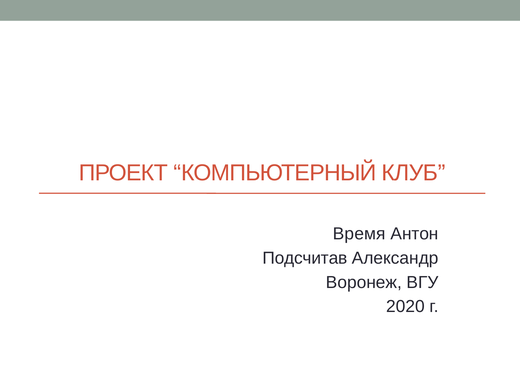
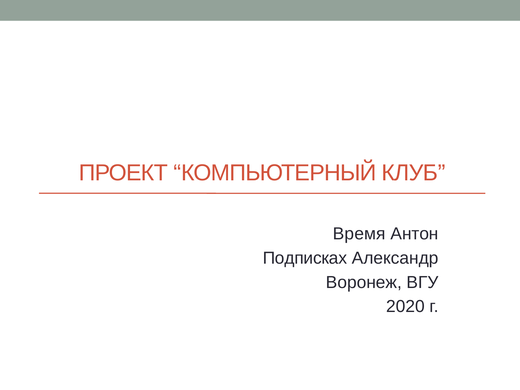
Подсчитав: Подсчитав -> Подписках
